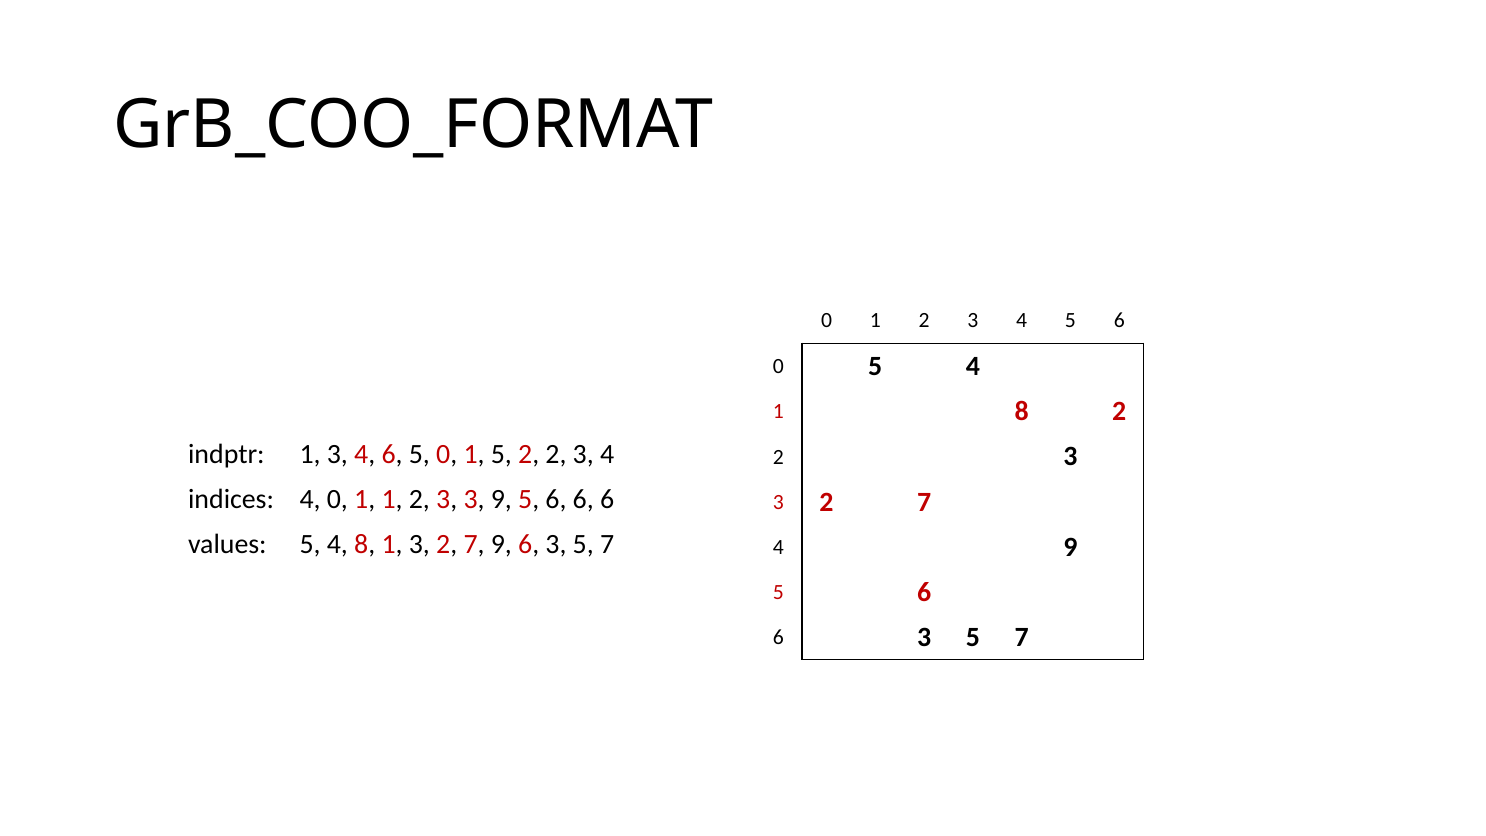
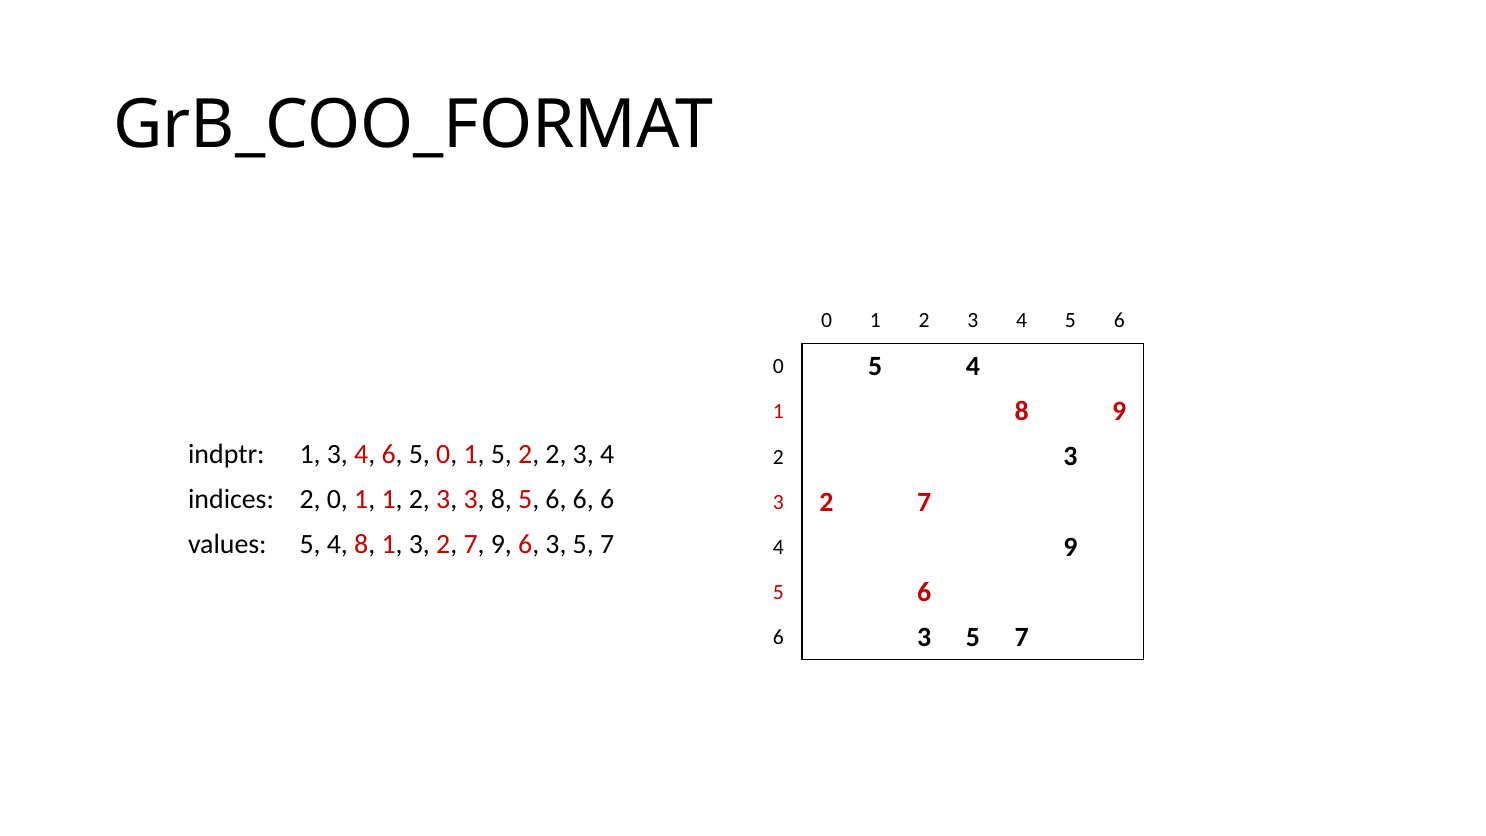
8 2: 2 -> 9
indices 4: 4 -> 2
3 9: 9 -> 8
